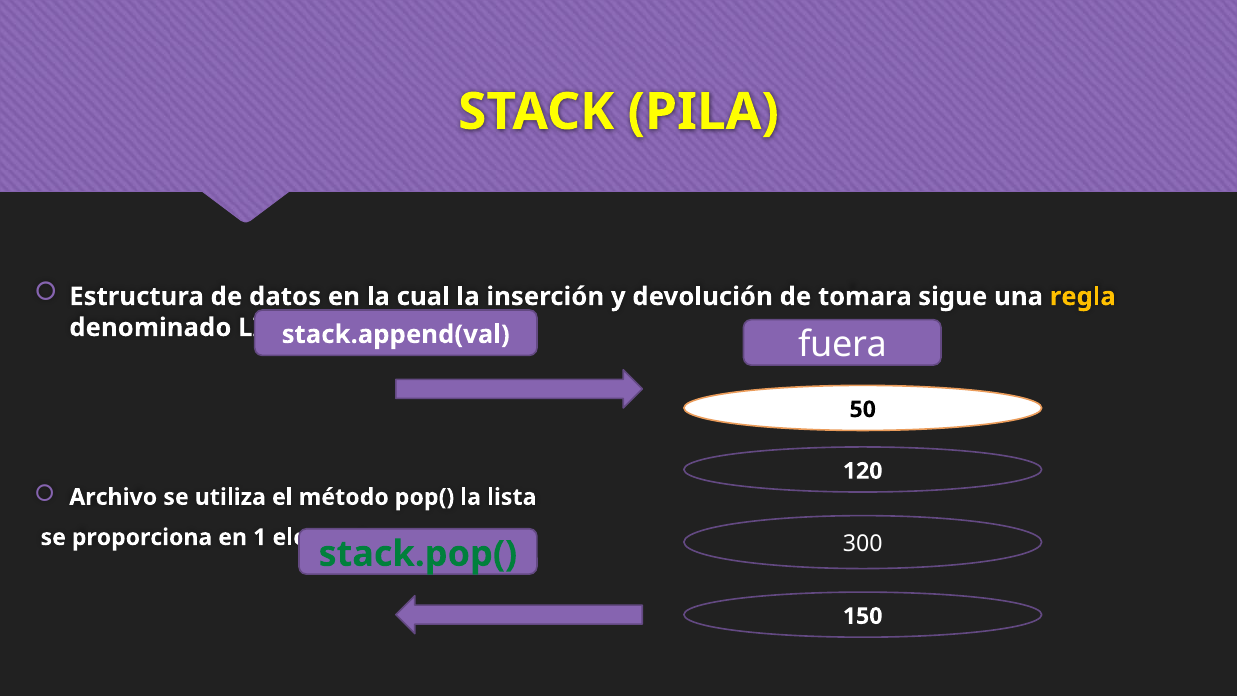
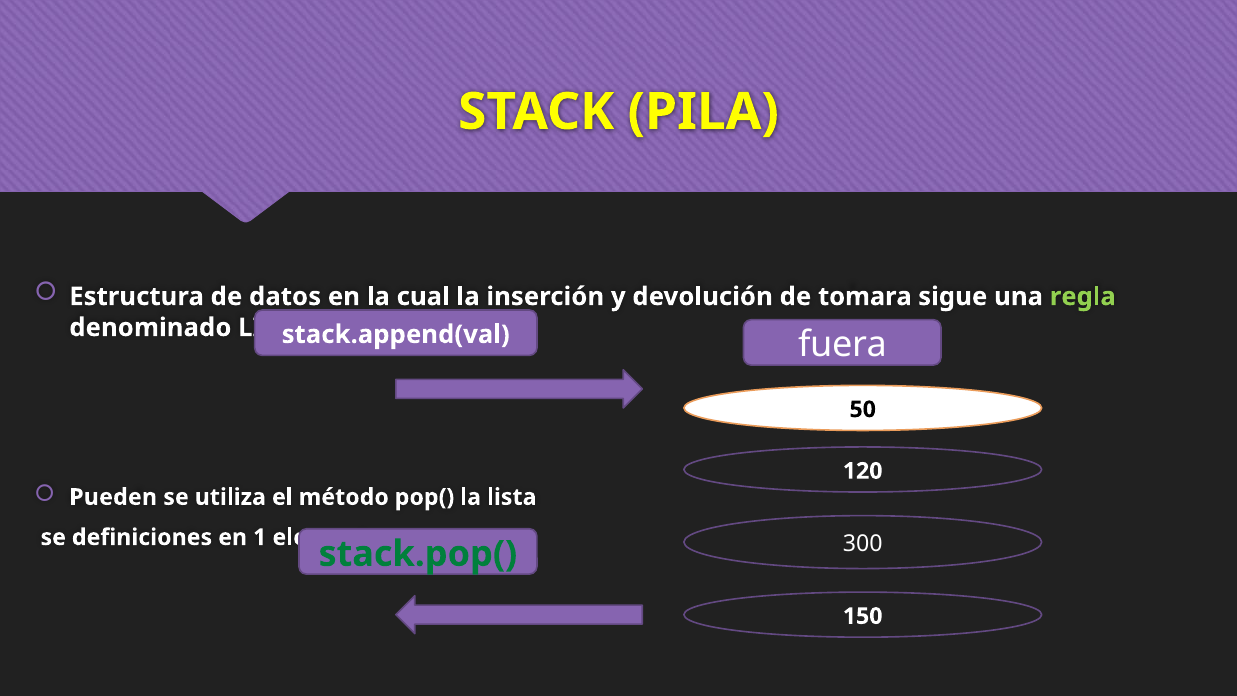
regla colour: yellow -> light green
Archivo: Archivo -> Pueden
proporciona: proporciona -> definiciones
